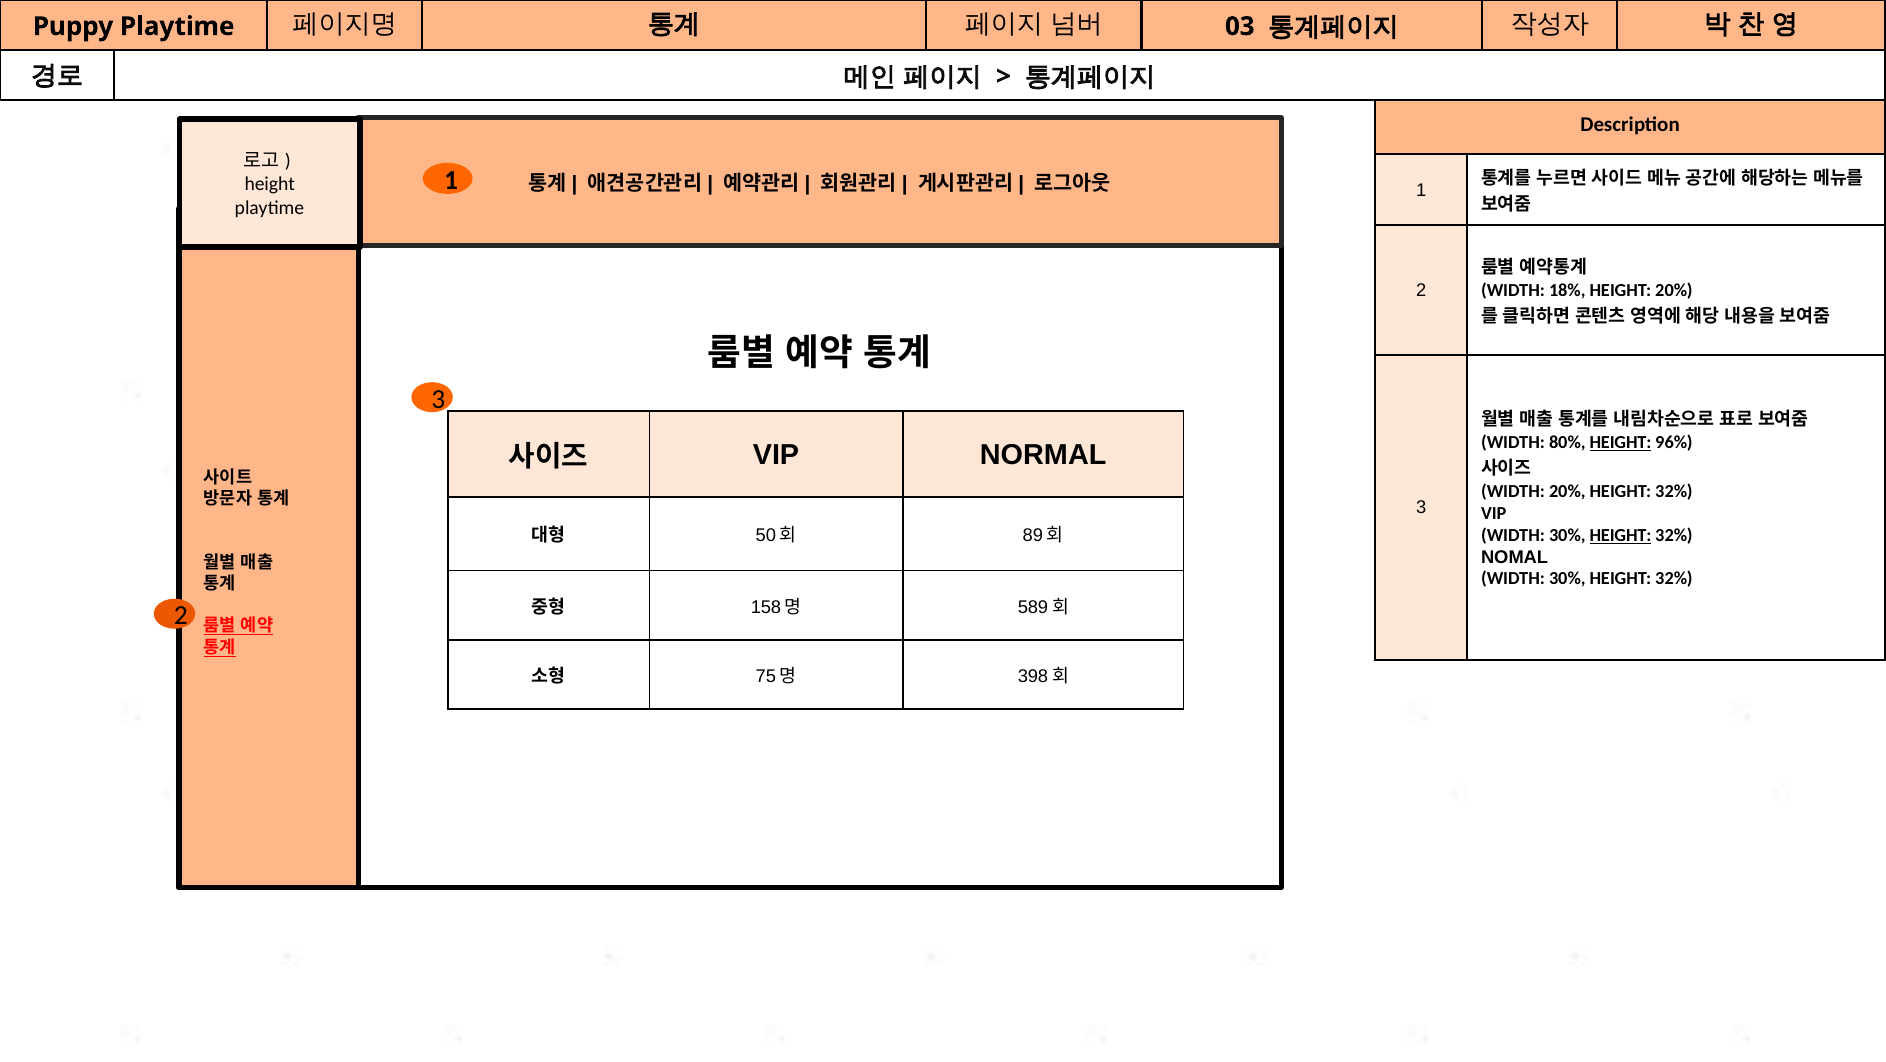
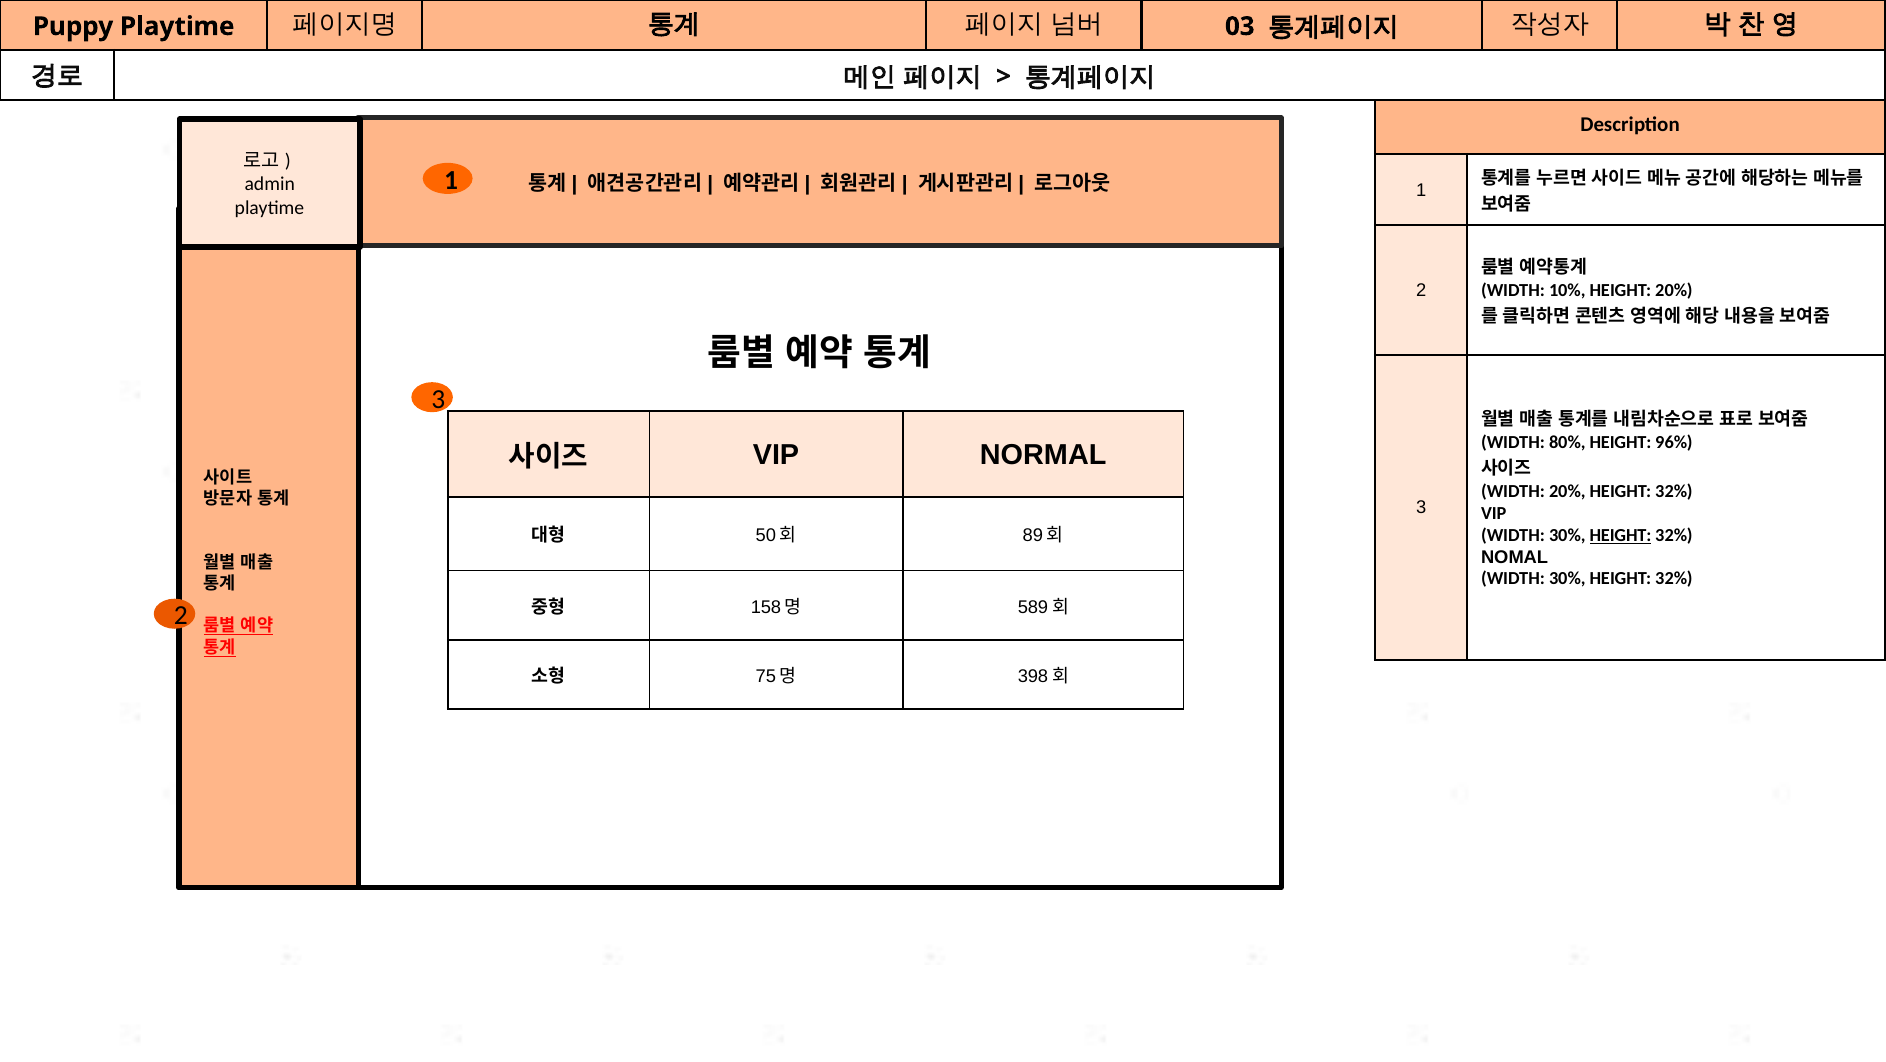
height at (270, 184): height -> admin
18%: 18% -> 10%
HEIGHT at (1620, 442) underline: present -> none
